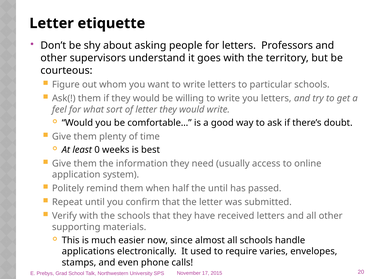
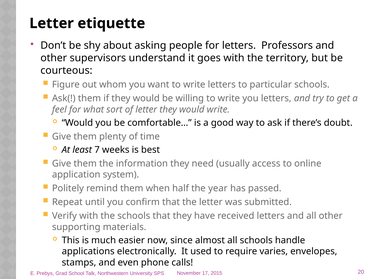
0: 0 -> 7
the until: until -> year
